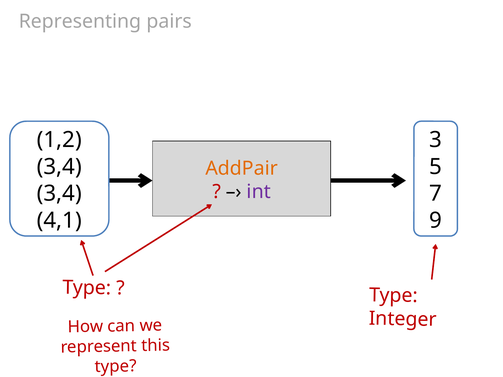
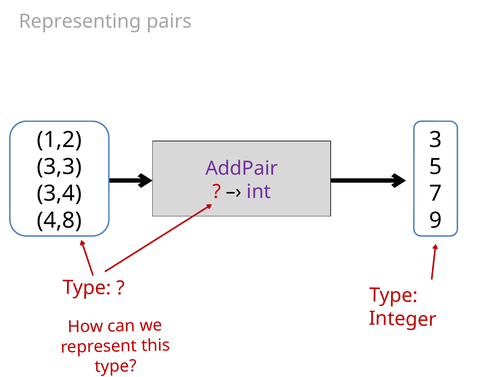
3,4 at (59, 167): 3,4 -> 3,3
AddPair colour: orange -> purple
4,1: 4,1 -> 4,8
